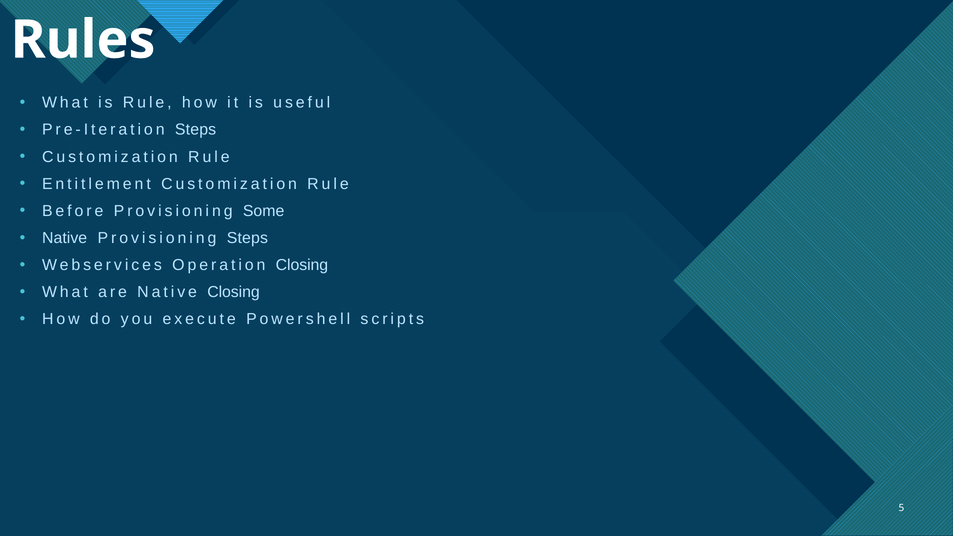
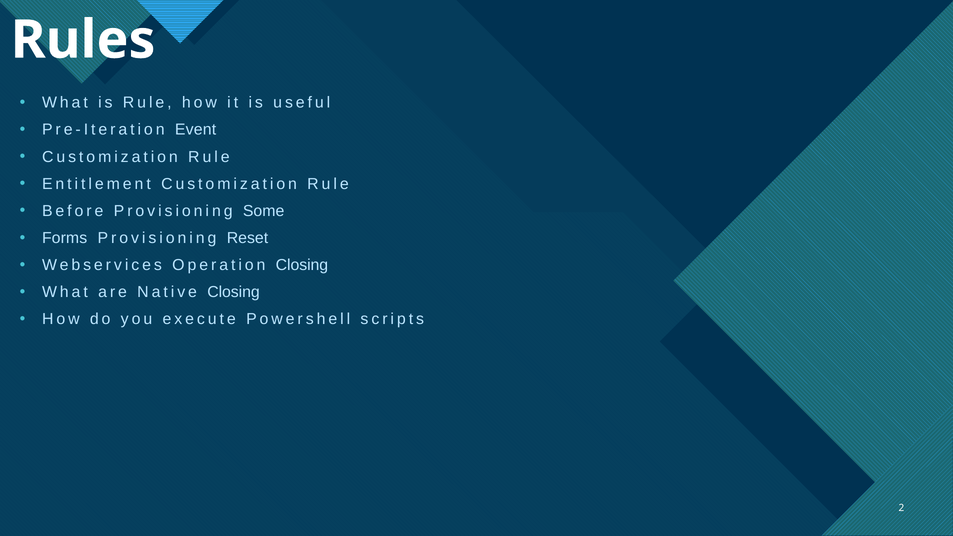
Pre-Iteration Steps: Steps -> Event
Native at (65, 238): Native -> Forms
Provisioning Steps: Steps -> Reset
5: 5 -> 2
